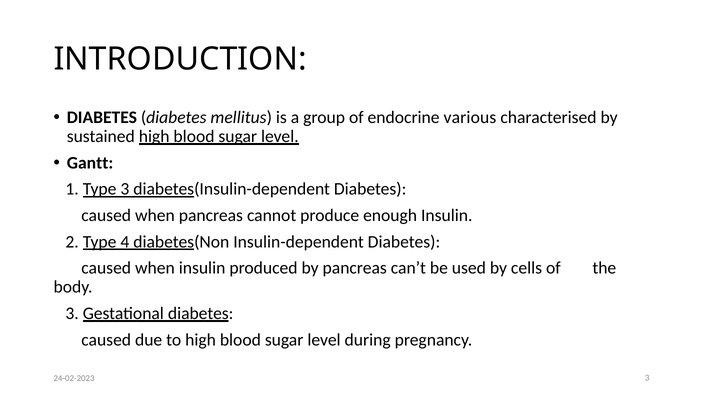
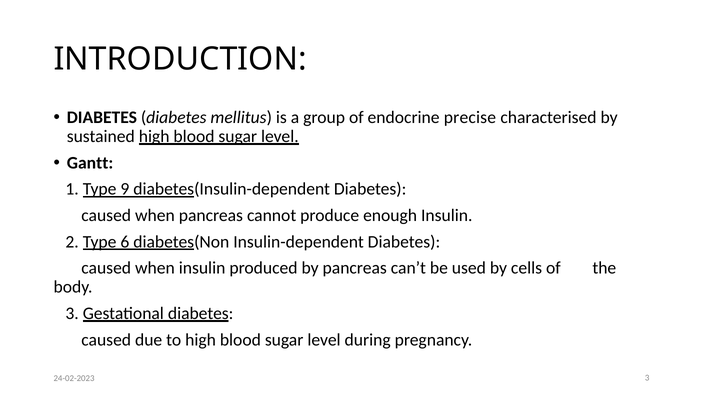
various: various -> precise
Type 3: 3 -> 9
4: 4 -> 6
